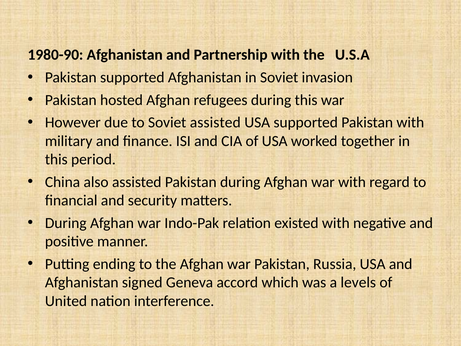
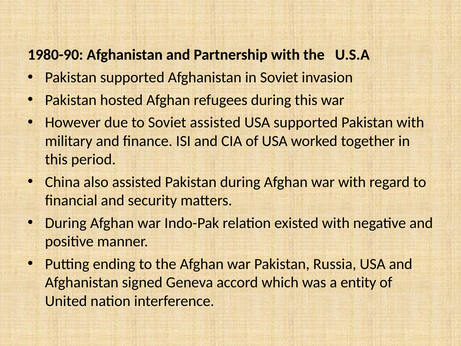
levels: levels -> entity
